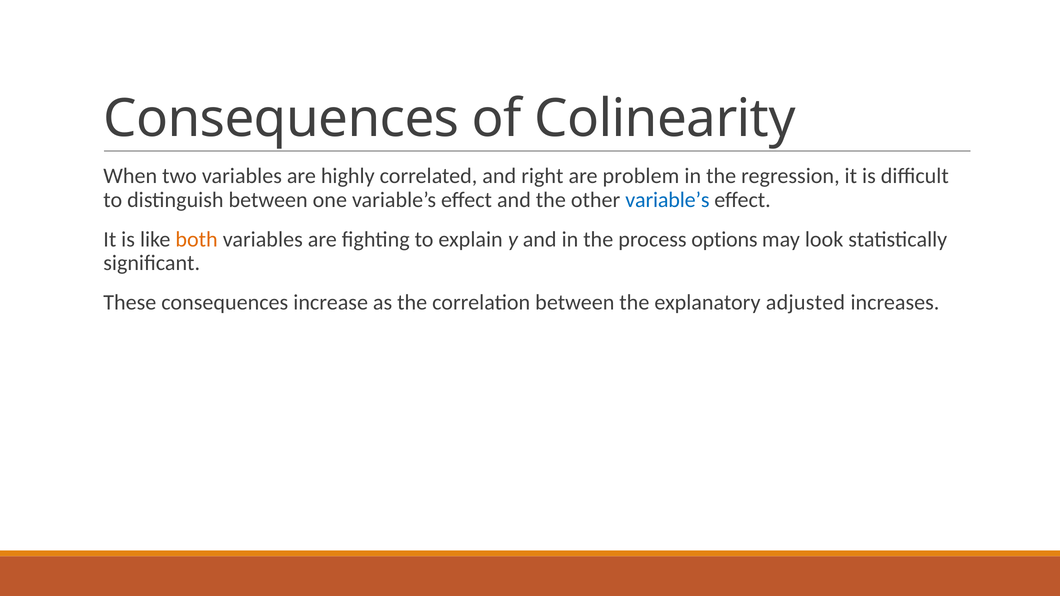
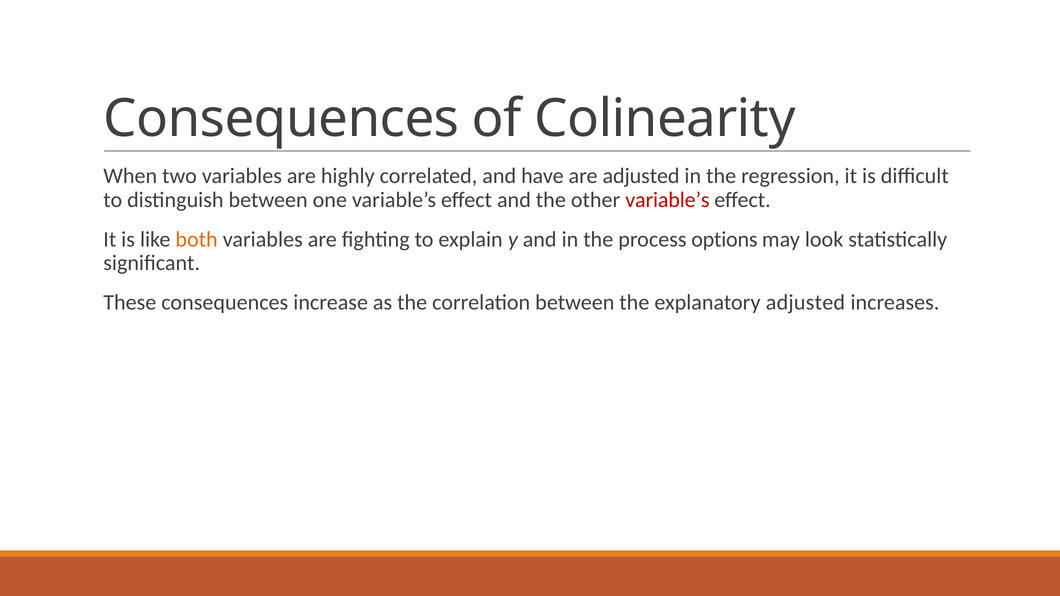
right: right -> have
are problem: problem -> adjusted
variable’s at (667, 200) colour: blue -> red
